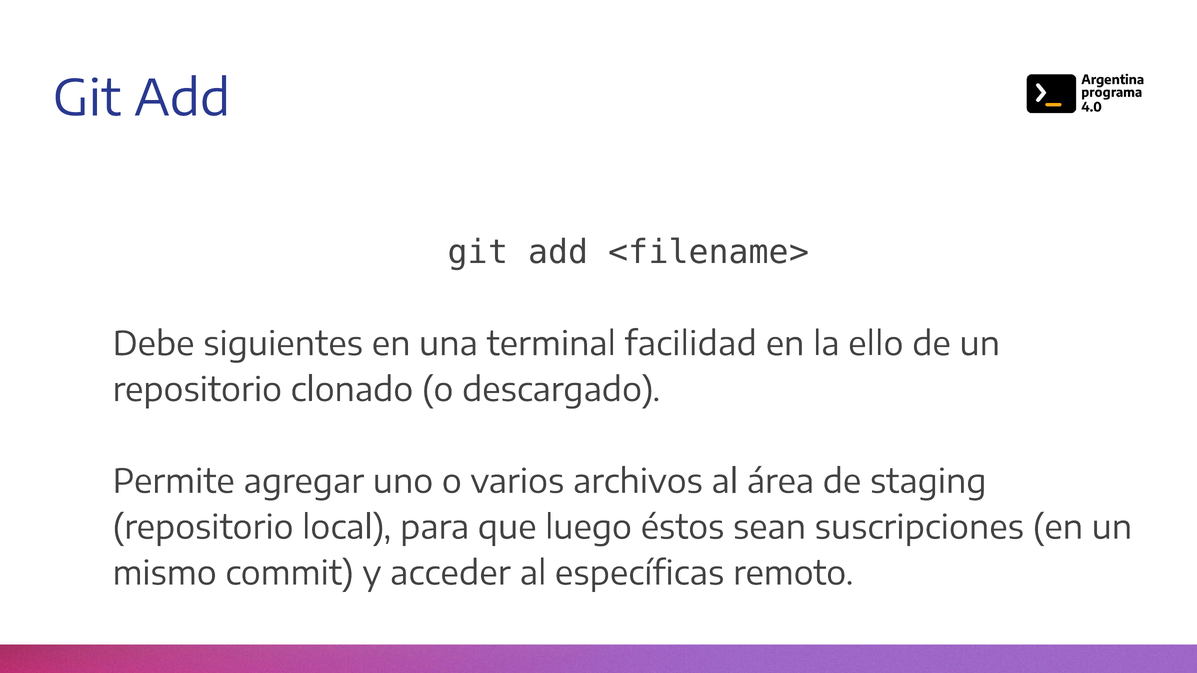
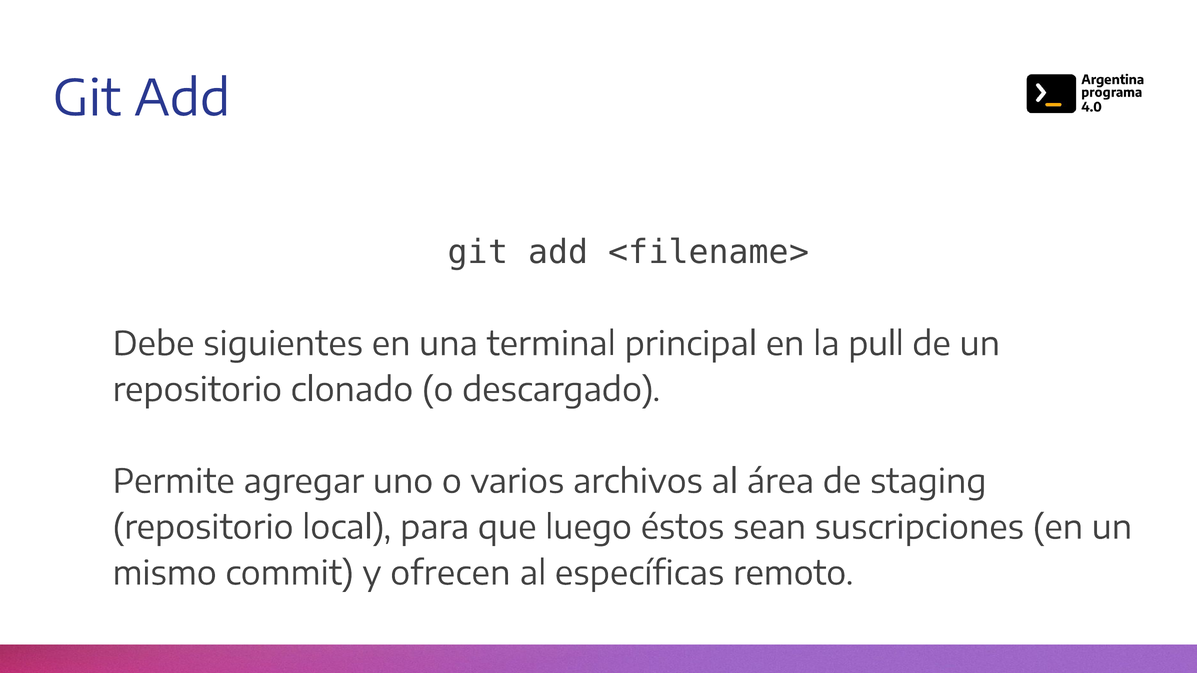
facilidad: facilidad -> principal
ello: ello -> pull
acceder: acceder -> ofrecen
